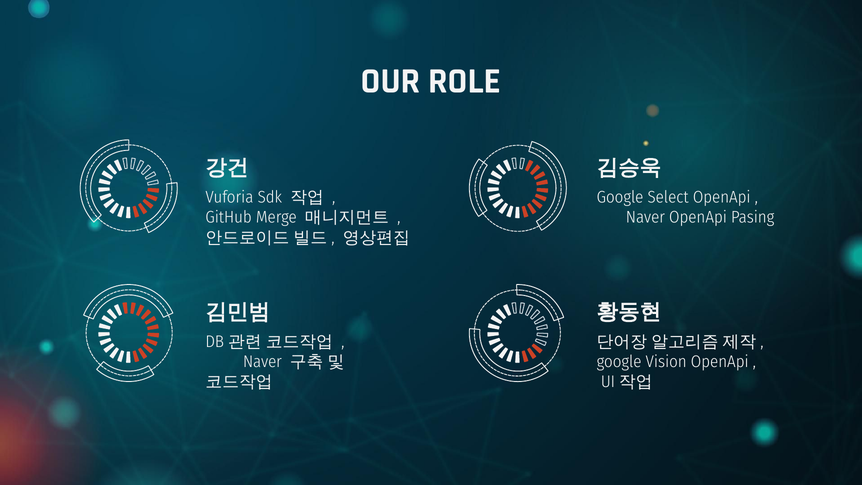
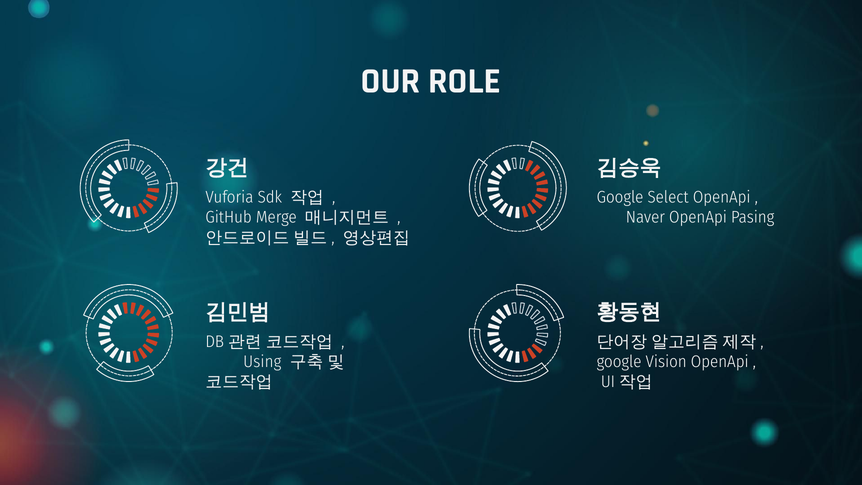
Naver at (262, 362): Naver -> Using
